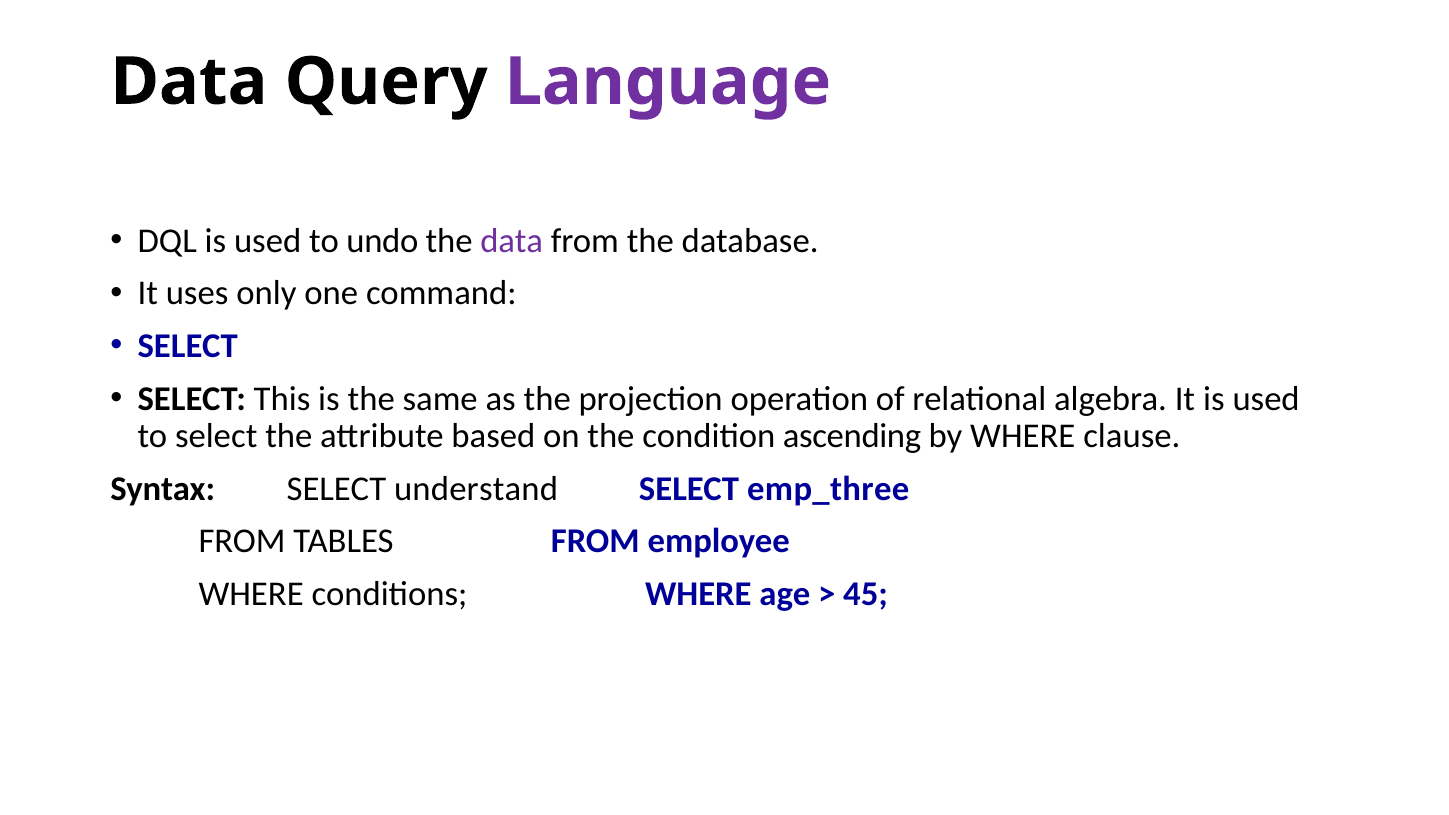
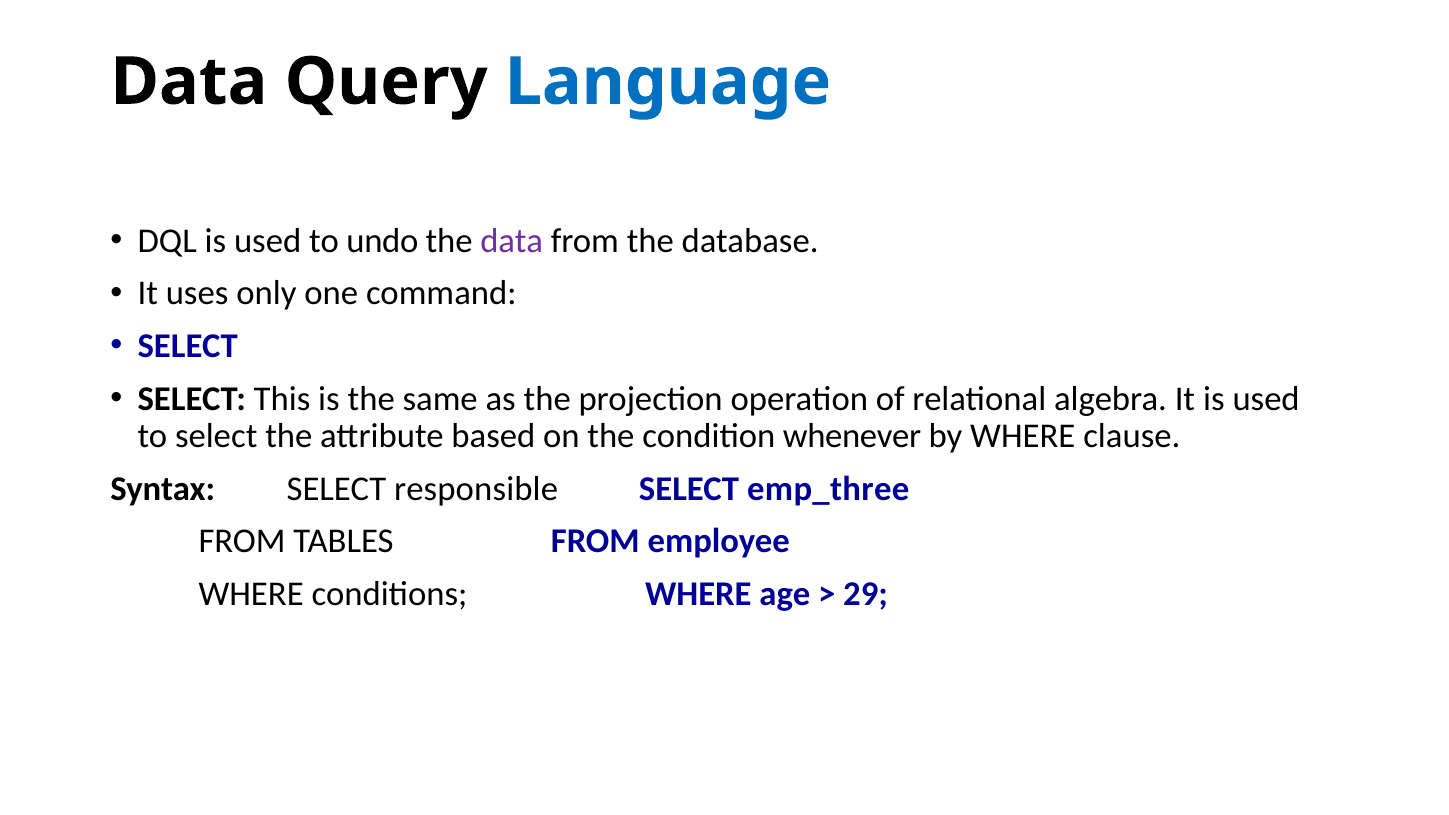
Language colour: purple -> blue
ascending: ascending -> whenever
understand: understand -> responsible
45: 45 -> 29
